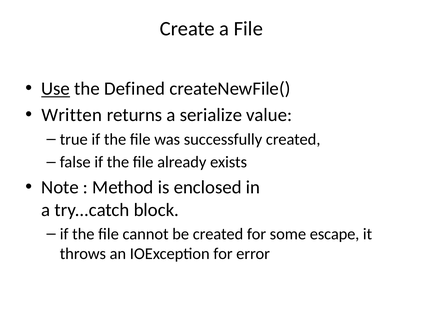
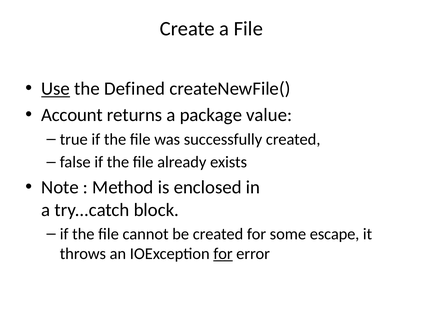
Written: Written -> Account
serialize: serialize -> package
for at (223, 254) underline: none -> present
